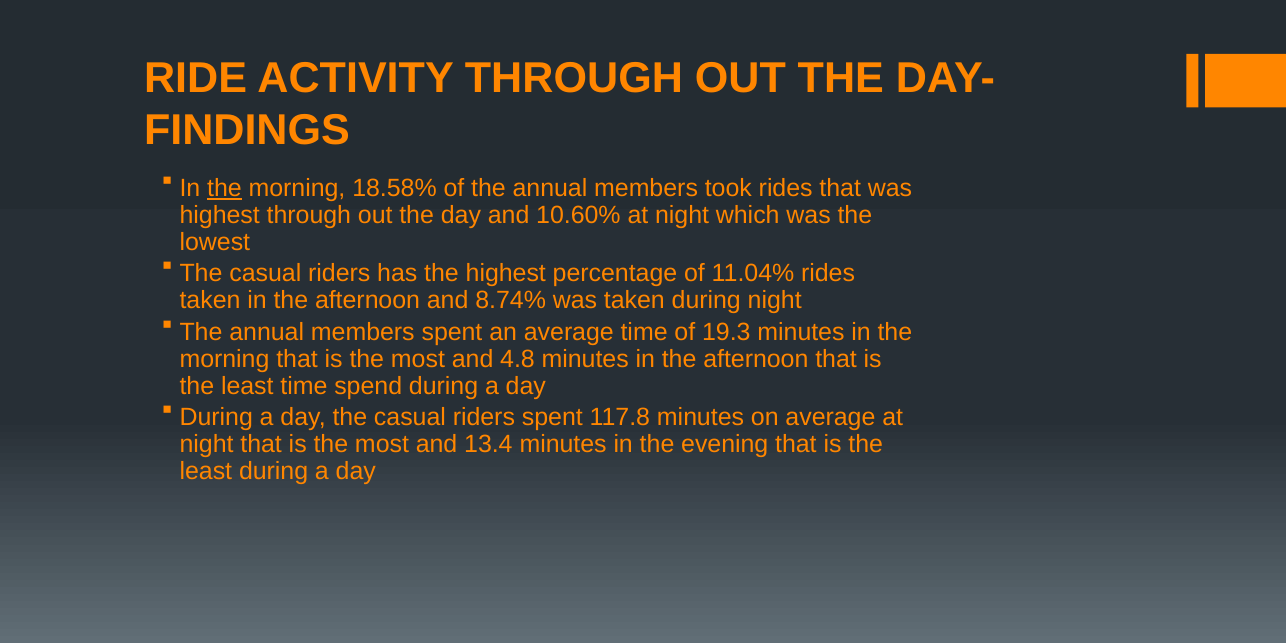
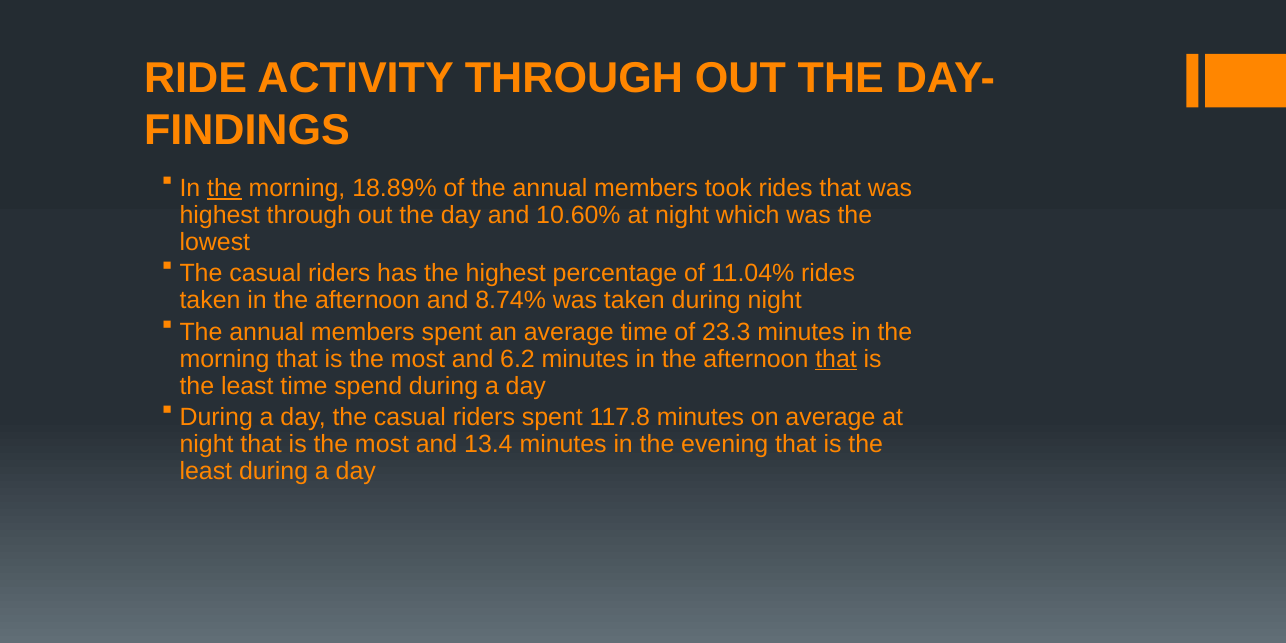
18.58%: 18.58% -> 18.89%
19.3: 19.3 -> 23.3
4.8: 4.8 -> 6.2
that at (836, 359) underline: none -> present
